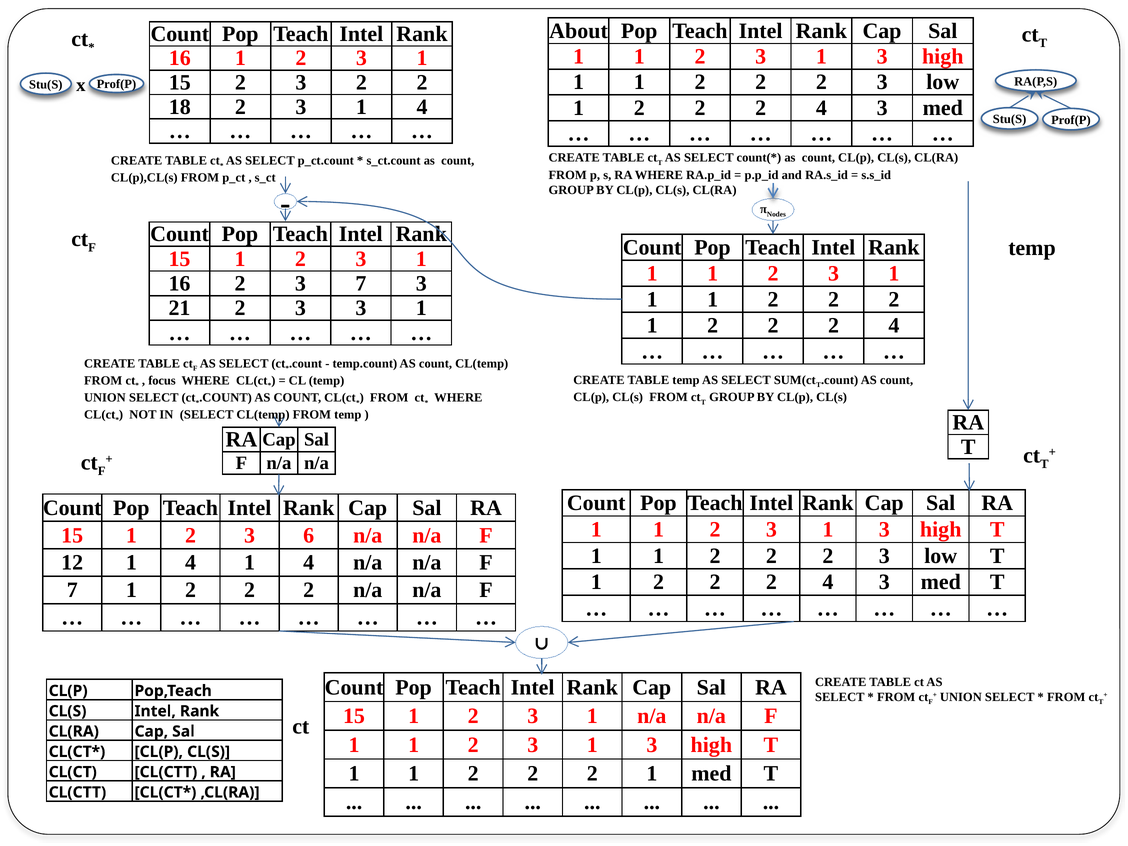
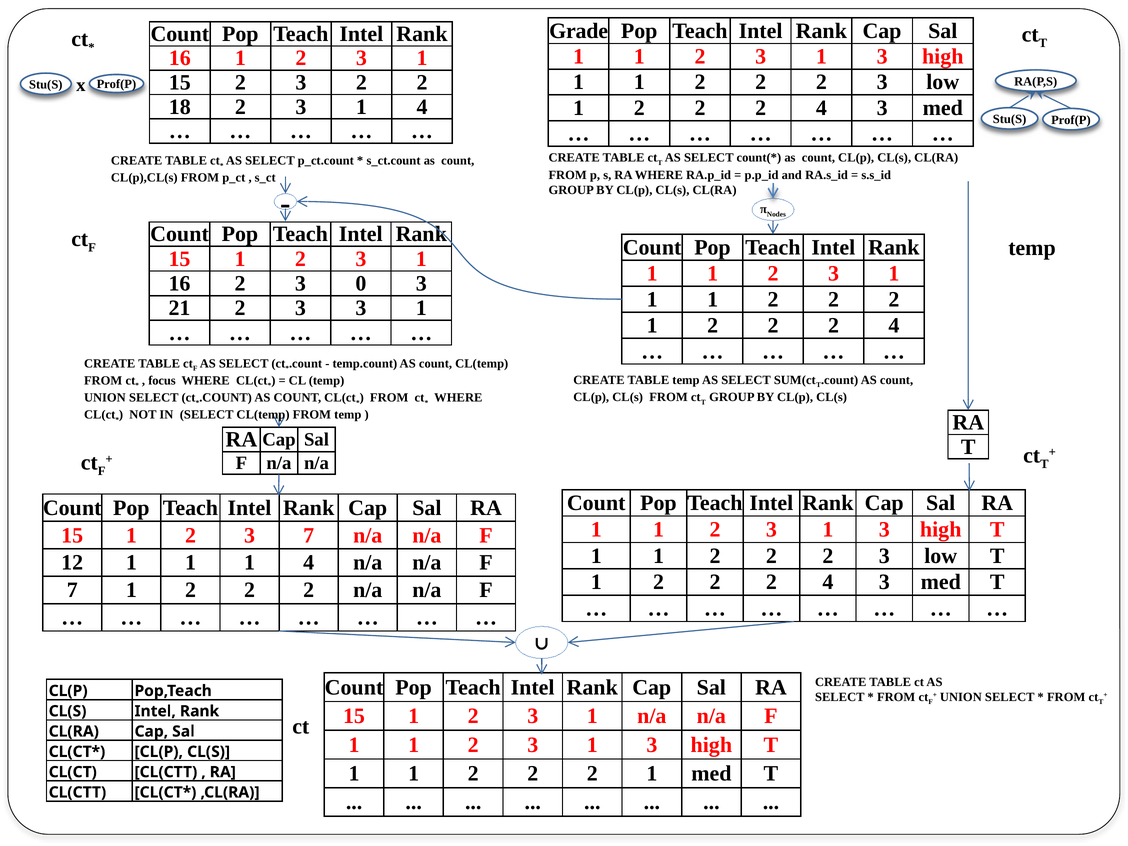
About: About -> Grade
3 7: 7 -> 0
3 6: 6 -> 7
12 1 4: 4 -> 1
